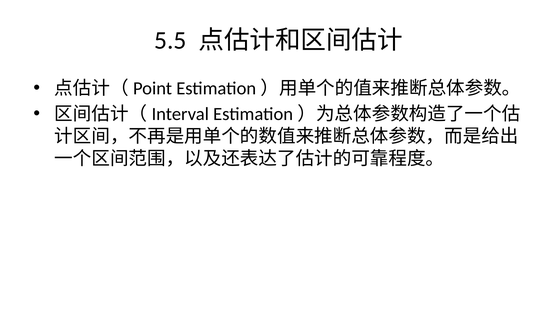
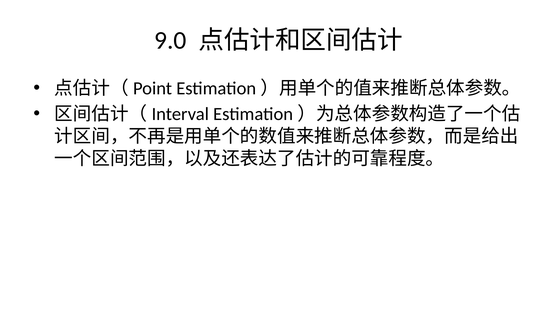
5.5: 5.5 -> 9.0
